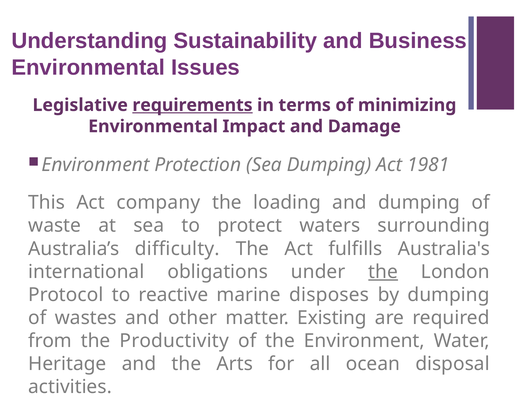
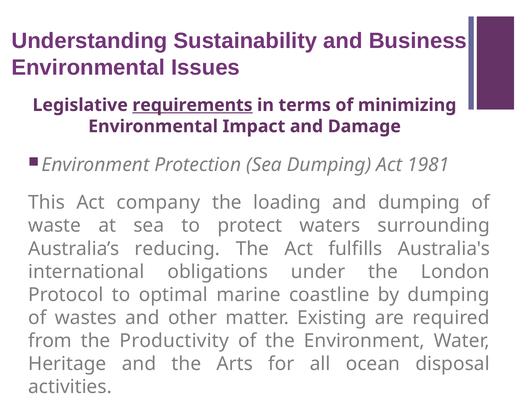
difficulty: difficulty -> reducing
the at (383, 271) underline: present -> none
reactive: reactive -> optimal
disposes: disposes -> coastline
